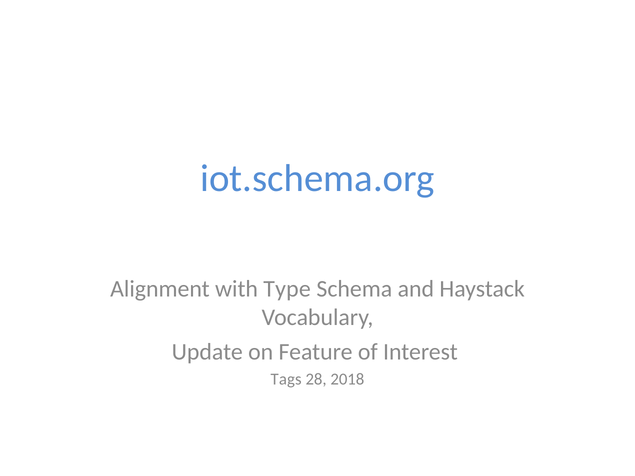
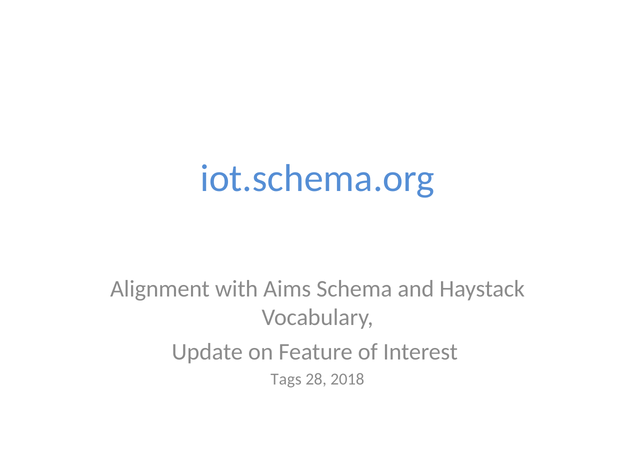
Type: Type -> Aims
